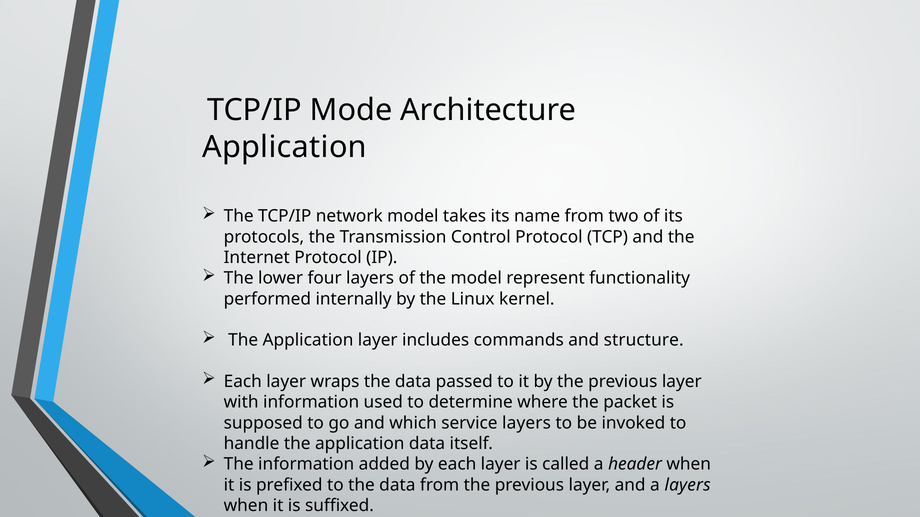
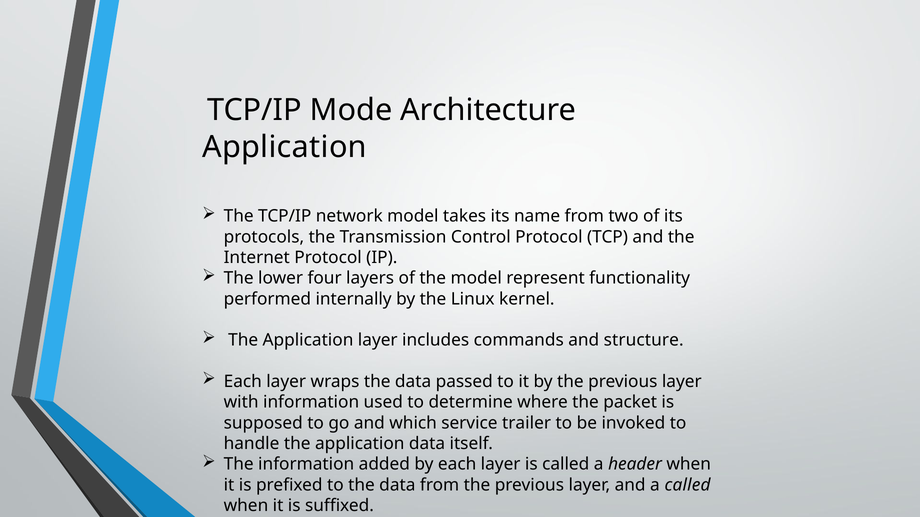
service layers: layers -> trailer
a layers: layers -> called
